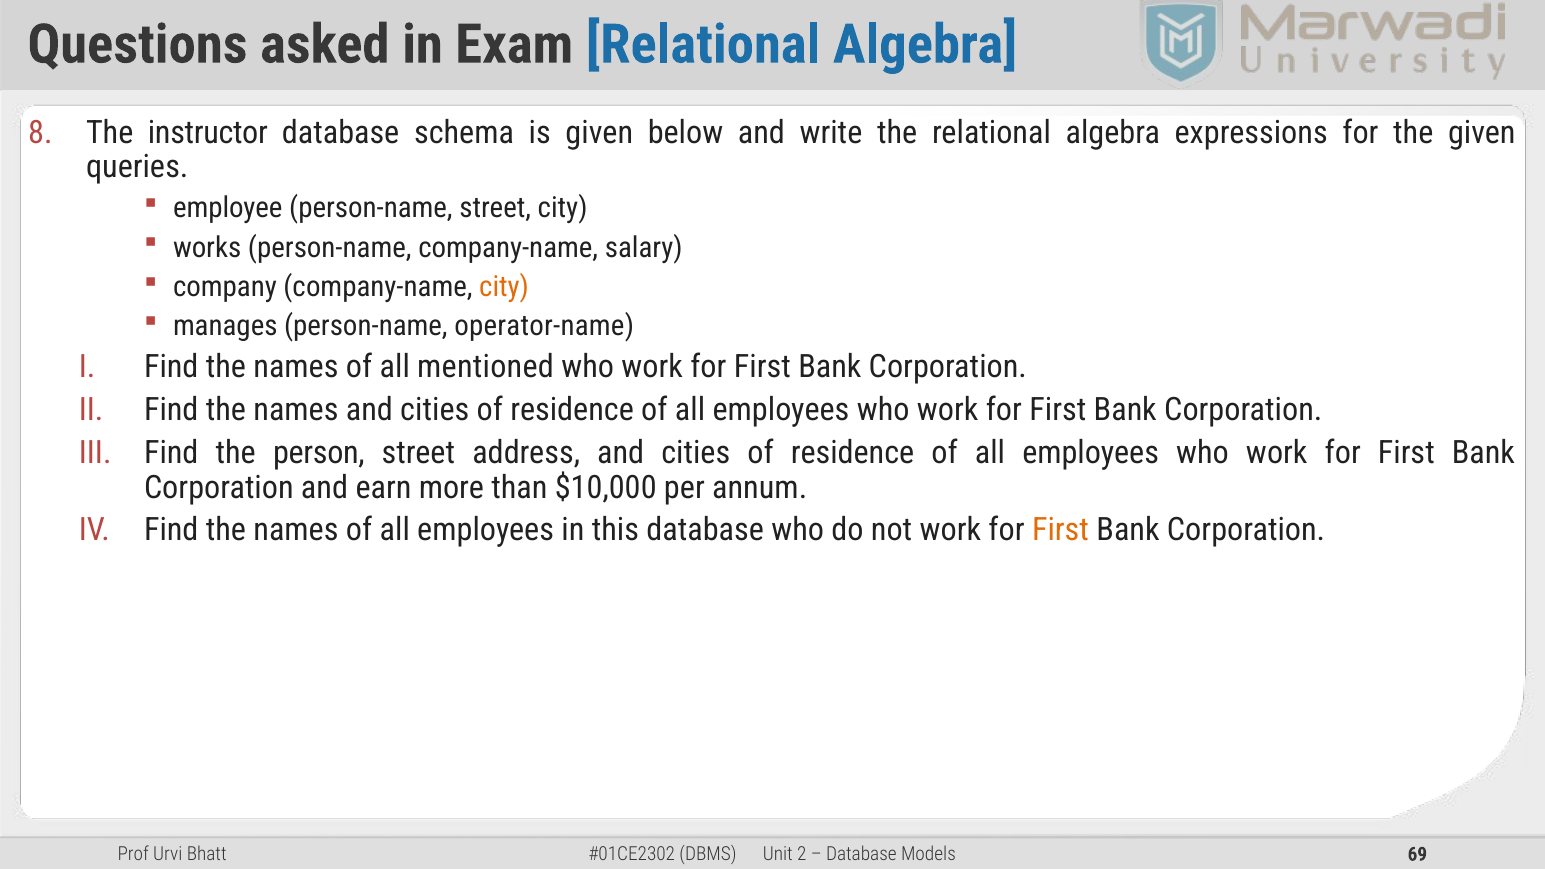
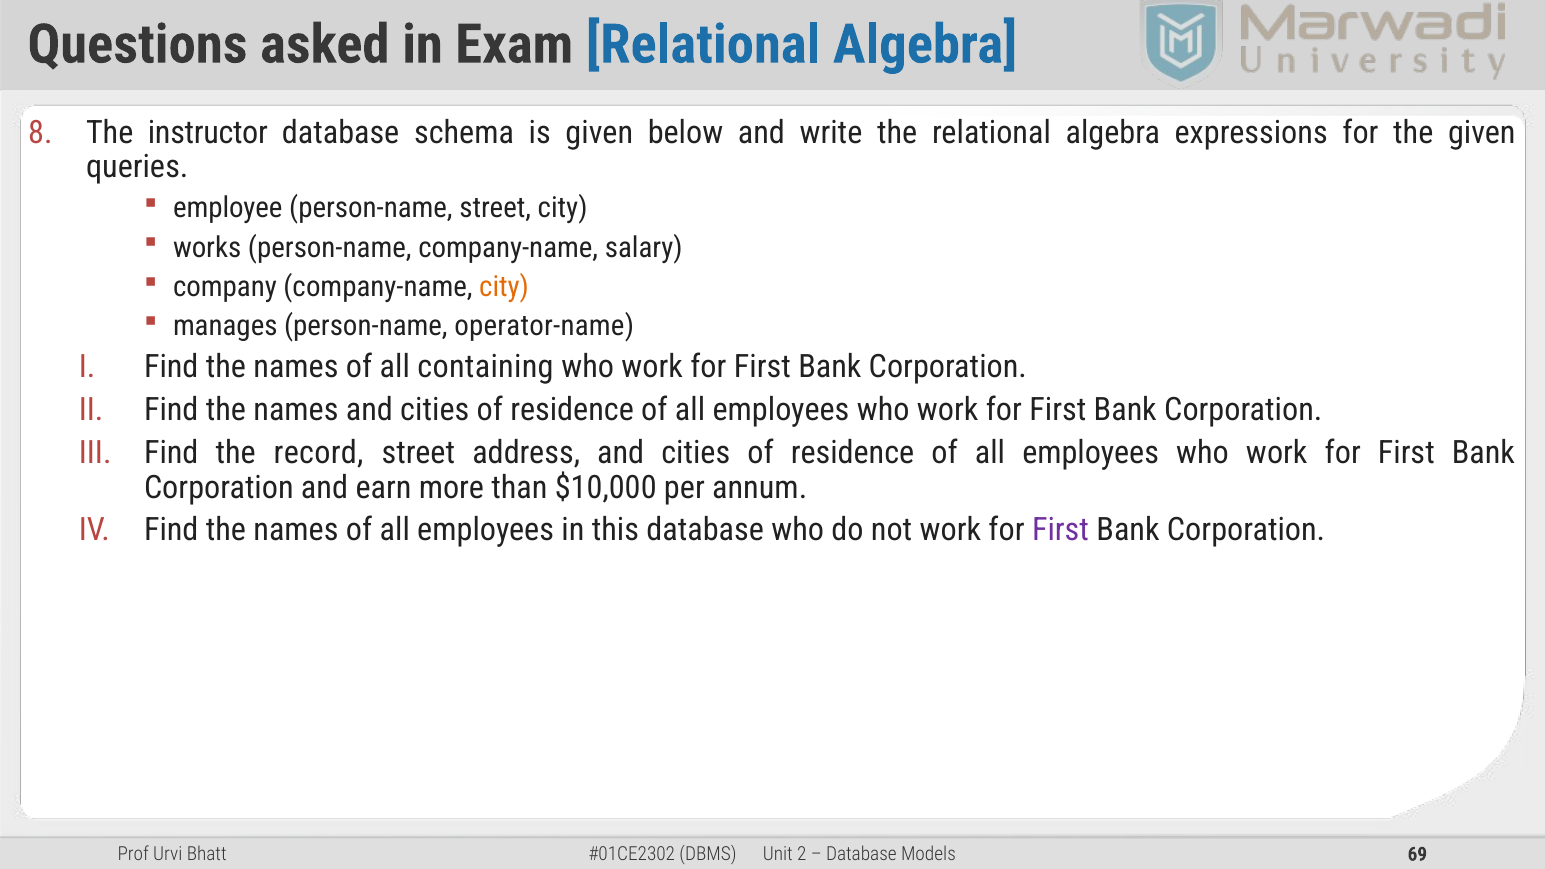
mentioned: mentioned -> containing
person: person -> record
First at (1061, 530) colour: orange -> purple
